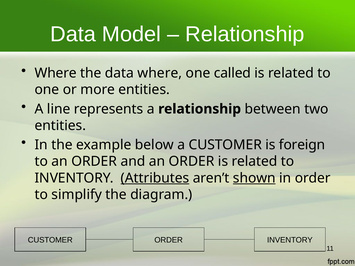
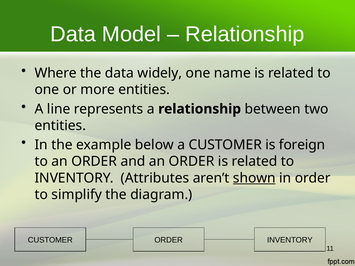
data where: where -> widely
called: called -> name
Attributes underline: present -> none
